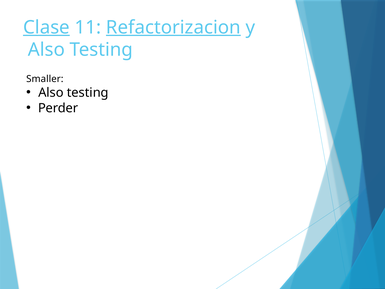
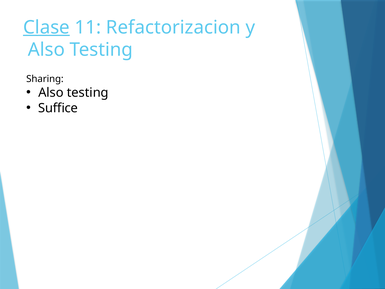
Refactorizacion underline: present -> none
Smaller: Smaller -> Sharing
Perder: Perder -> Suffice
